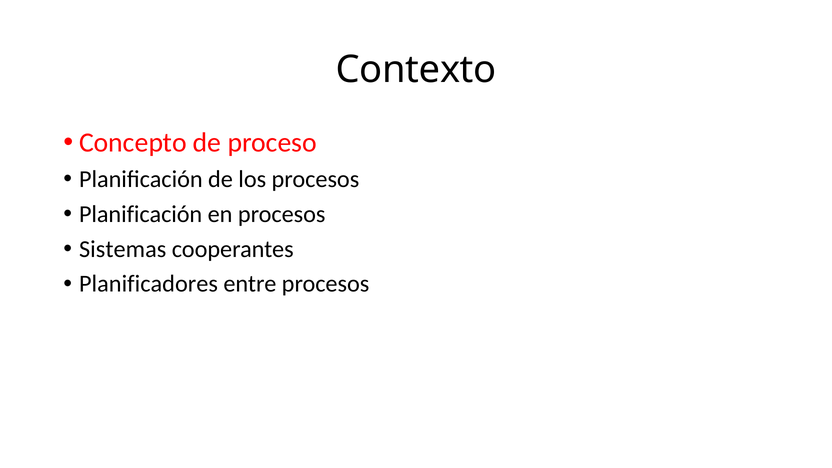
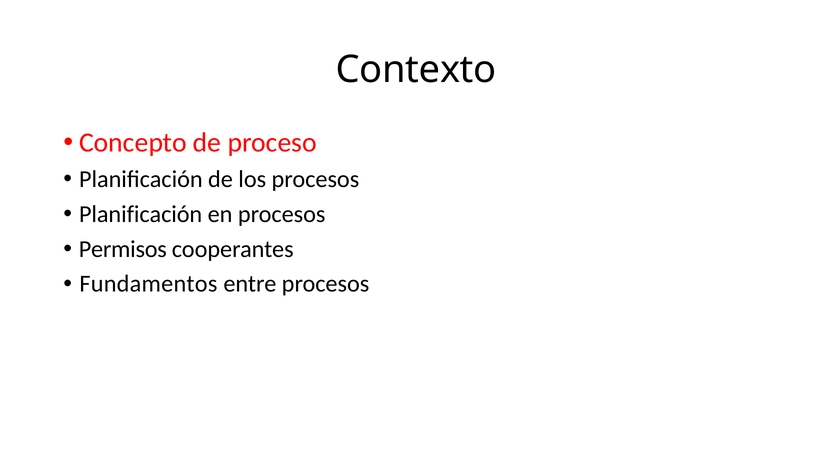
Sistemas: Sistemas -> Permisos
Planificadores: Planificadores -> Fundamentos
